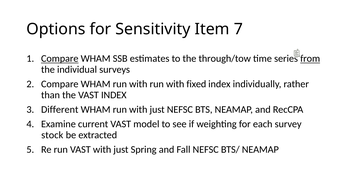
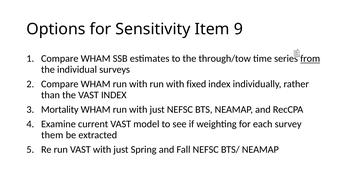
7: 7 -> 9
Compare at (60, 59) underline: present -> none
Different: Different -> Mortality
stock: stock -> them
